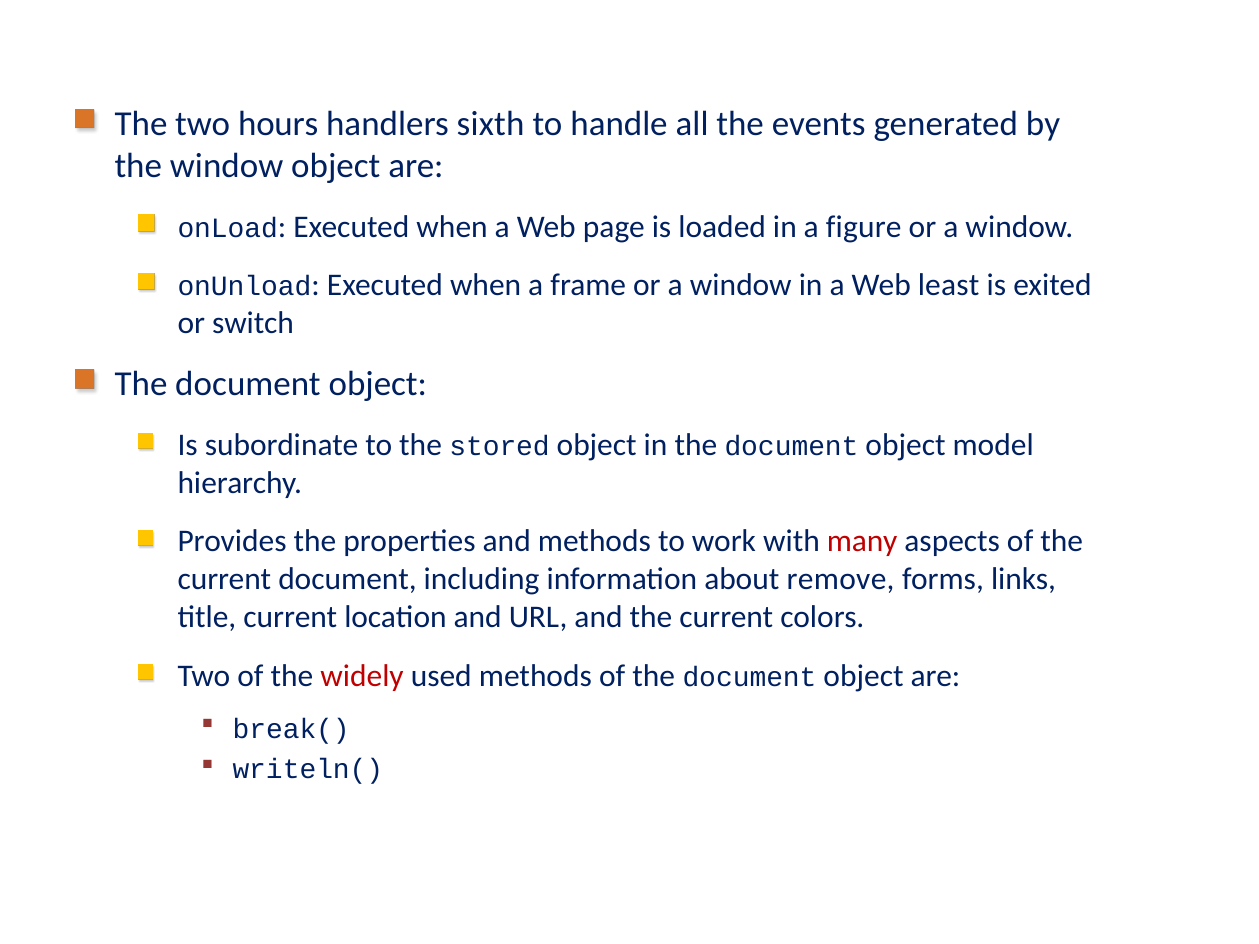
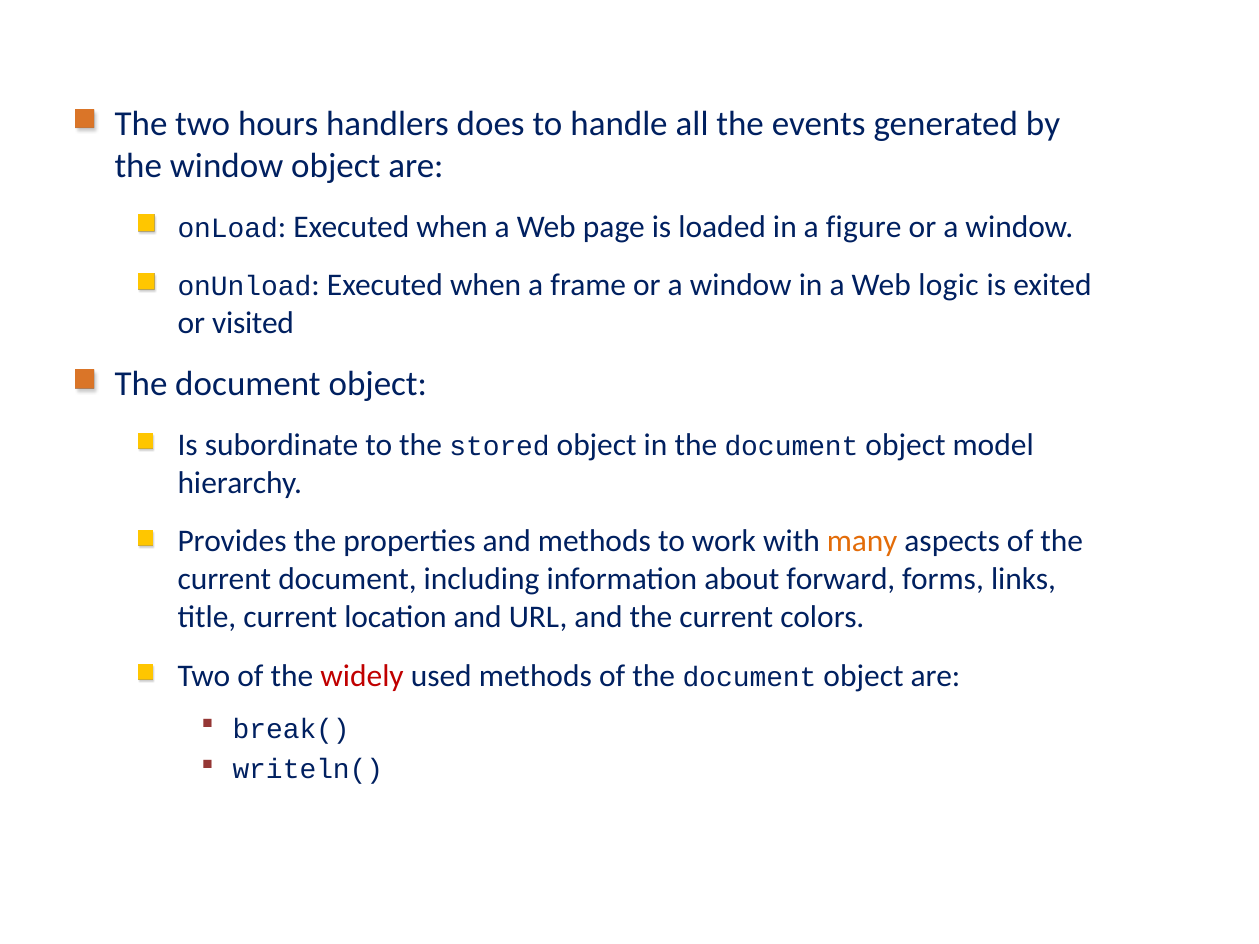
sixth: sixth -> does
least: least -> logic
switch: switch -> visited
many colour: red -> orange
remove: remove -> forward
